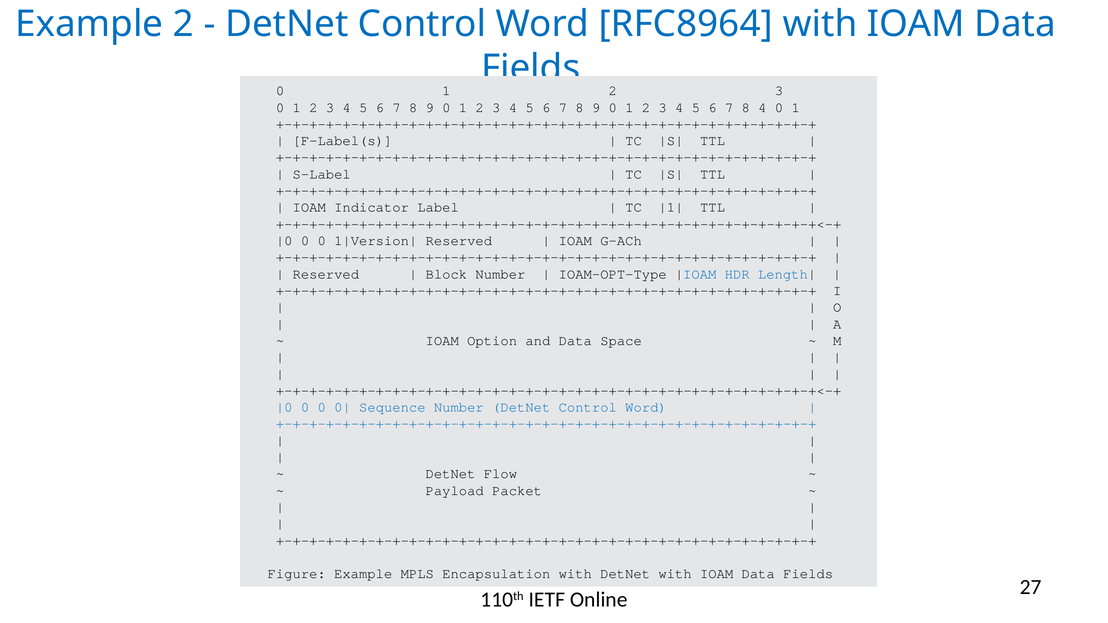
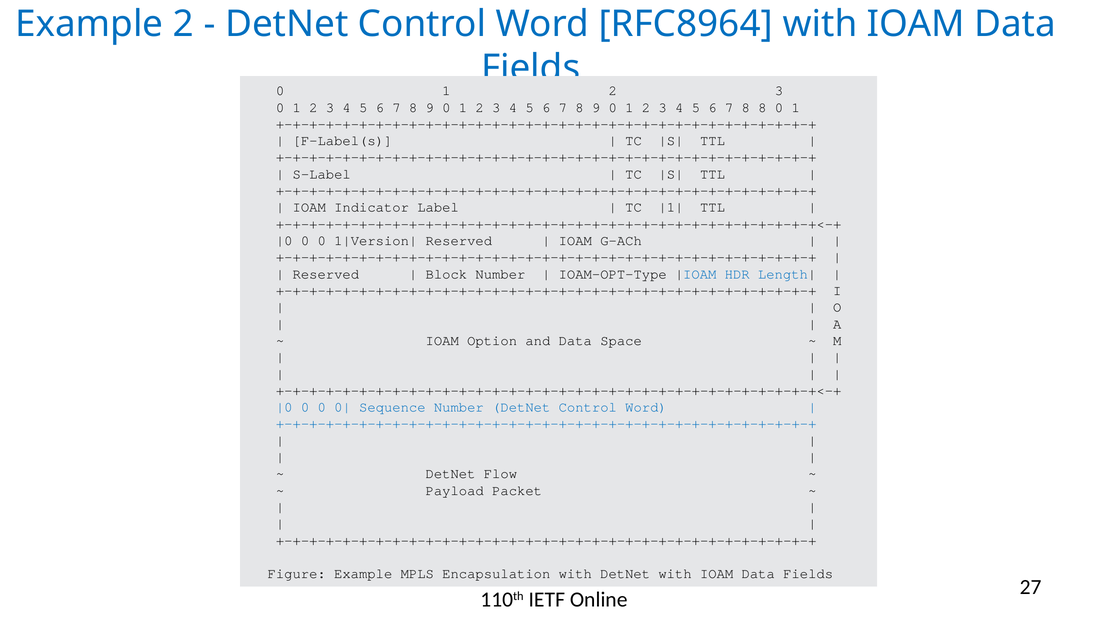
8 4: 4 -> 8
